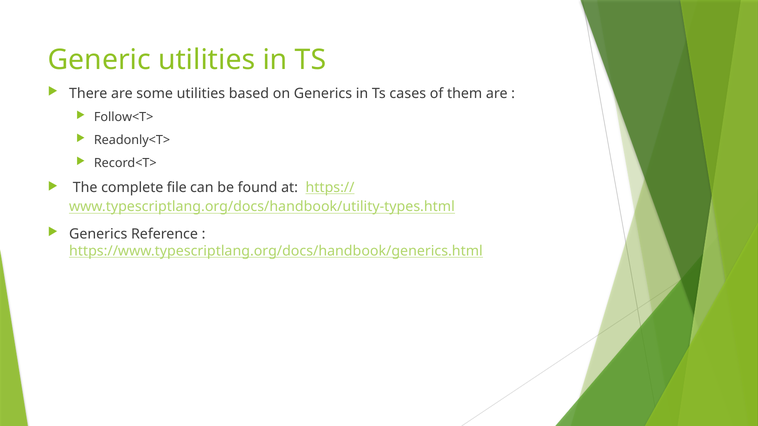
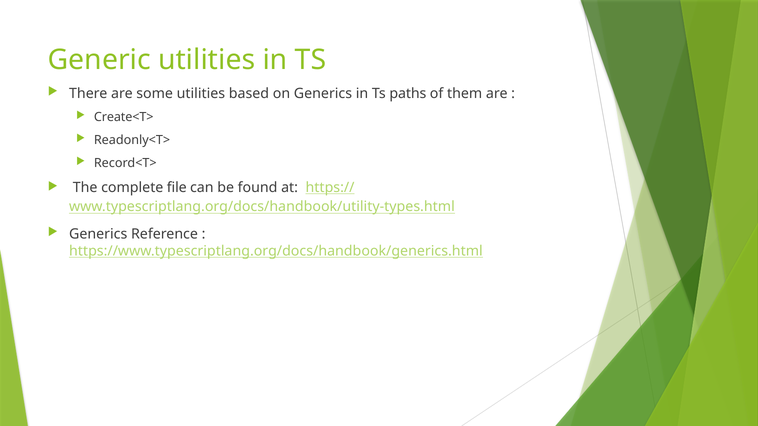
cases: cases -> paths
Follow<T>: Follow<T> -> Create<T>
